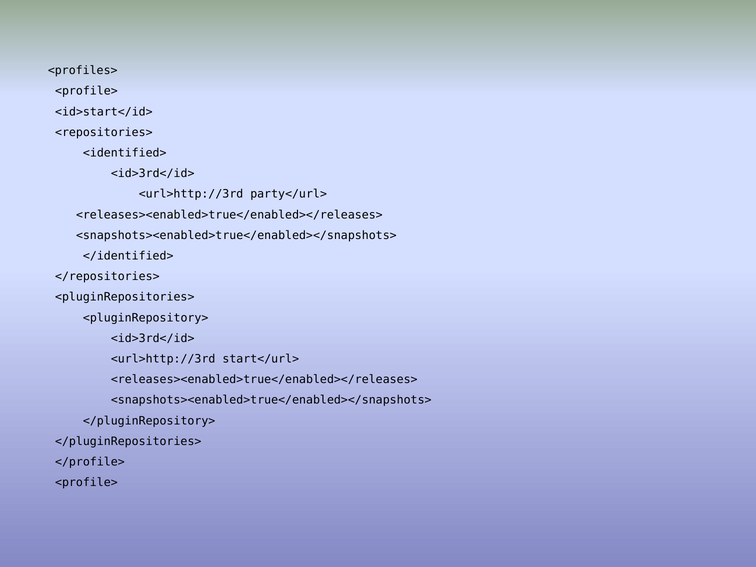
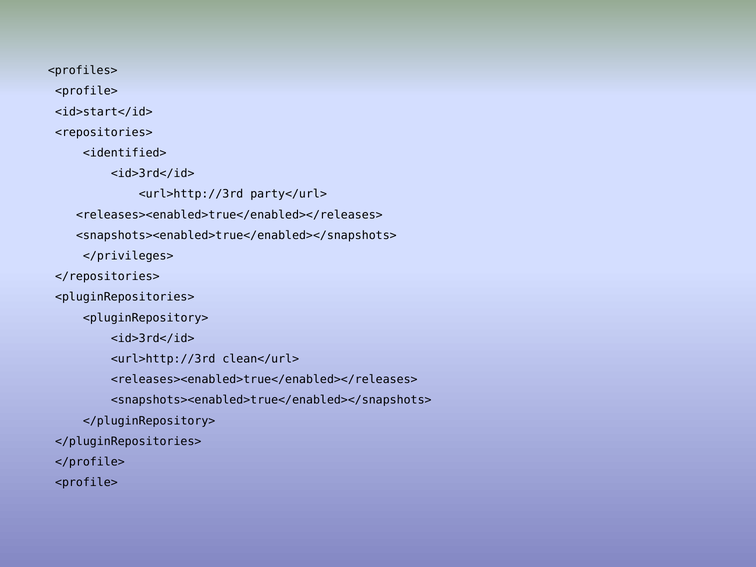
</identified>: </identified> -> </privileges>
start</url>: start</url> -> clean</url>
